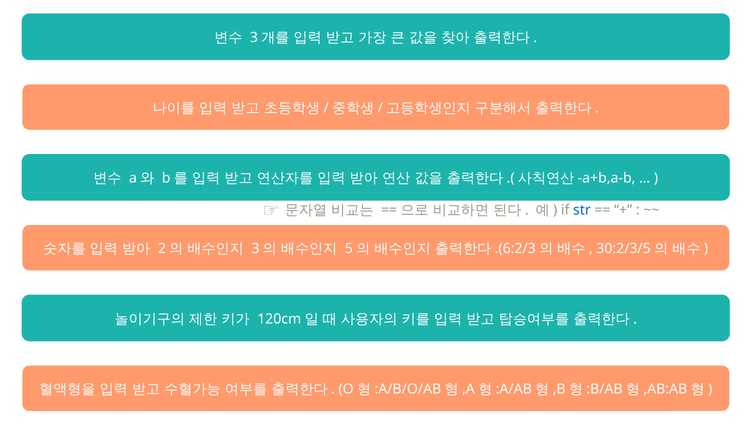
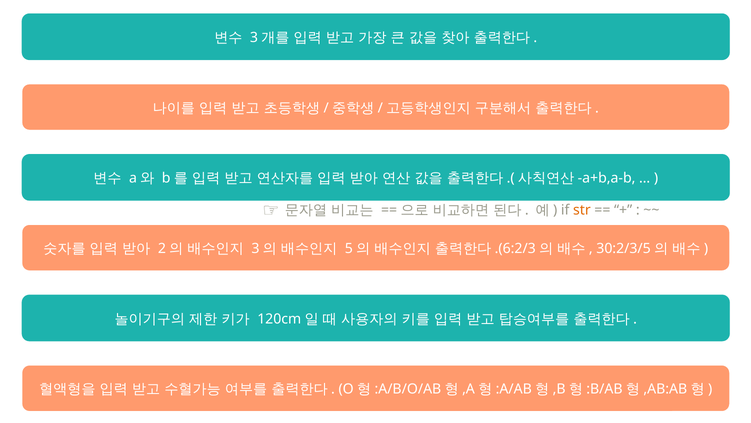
str colour: blue -> orange
